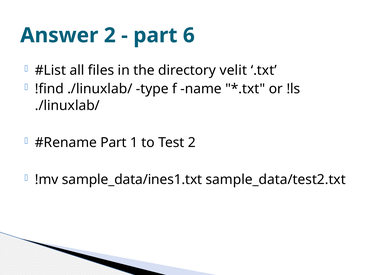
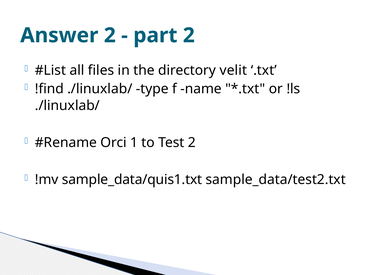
part 6: 6 -> 2
Part at (114, 143): Part -> Orci
sample_data/ines1.txt: sample_data/ines1.txt -> sample_data/quis1.txt
